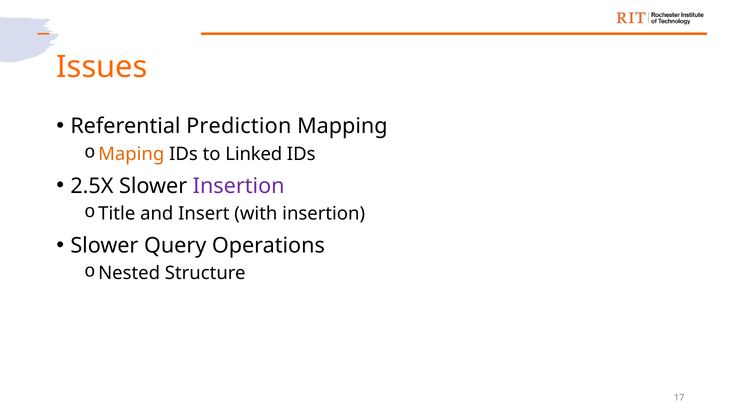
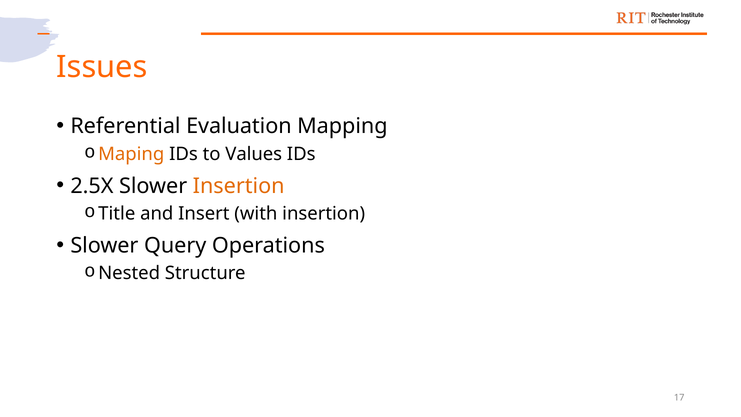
Prediction: Prediction -> Evaluation
Linked: Linked -> Values
Insertion at (239, 186) colour: purple -> orange
